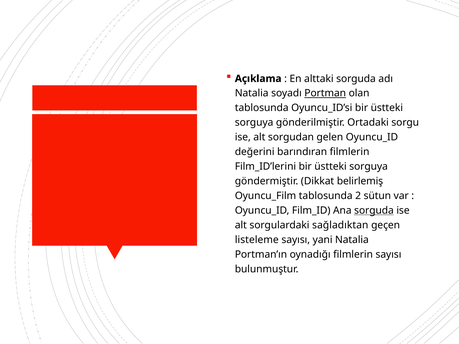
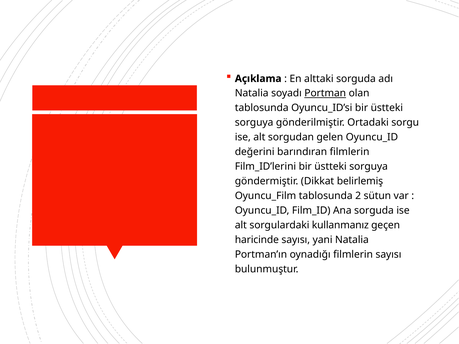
sorguda at (374, 211) underline: present -> none
sağladıktan: sağladıktan -> kullanmanız
listeleme: listeleme -> haricinde
